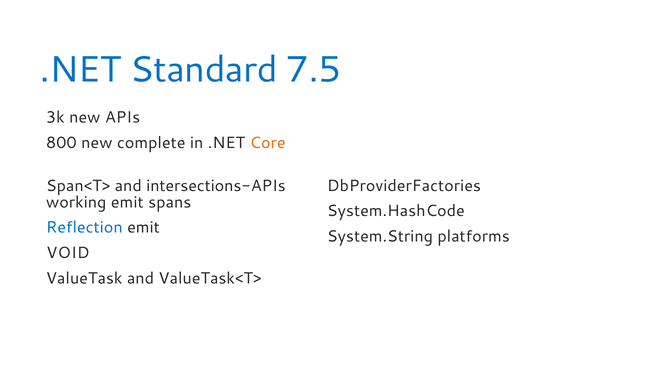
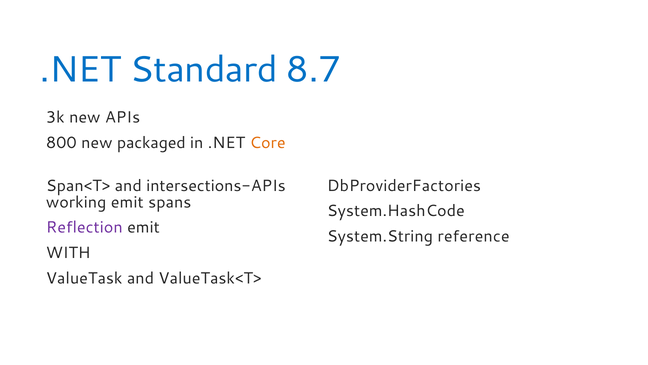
7.5: 7.5 -> 8.7
complete: complete -> packaged
Reflection colour: blue -> purple
platforms: platforms -> reference
VOID: VOID -> WITH
